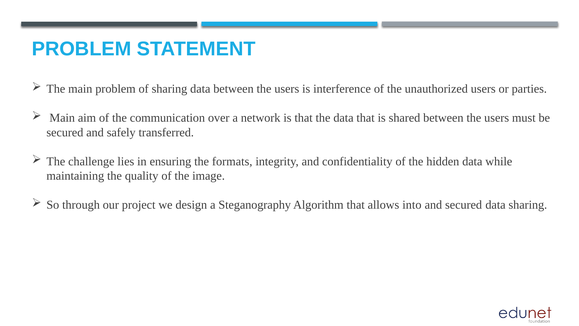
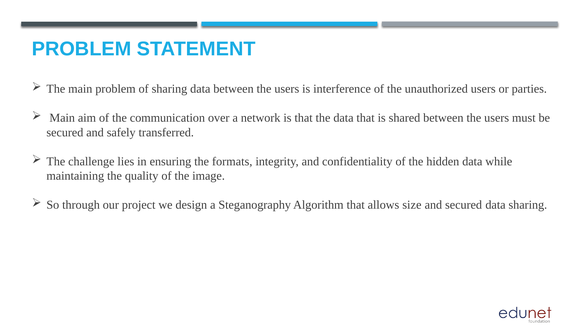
into: into -> size
